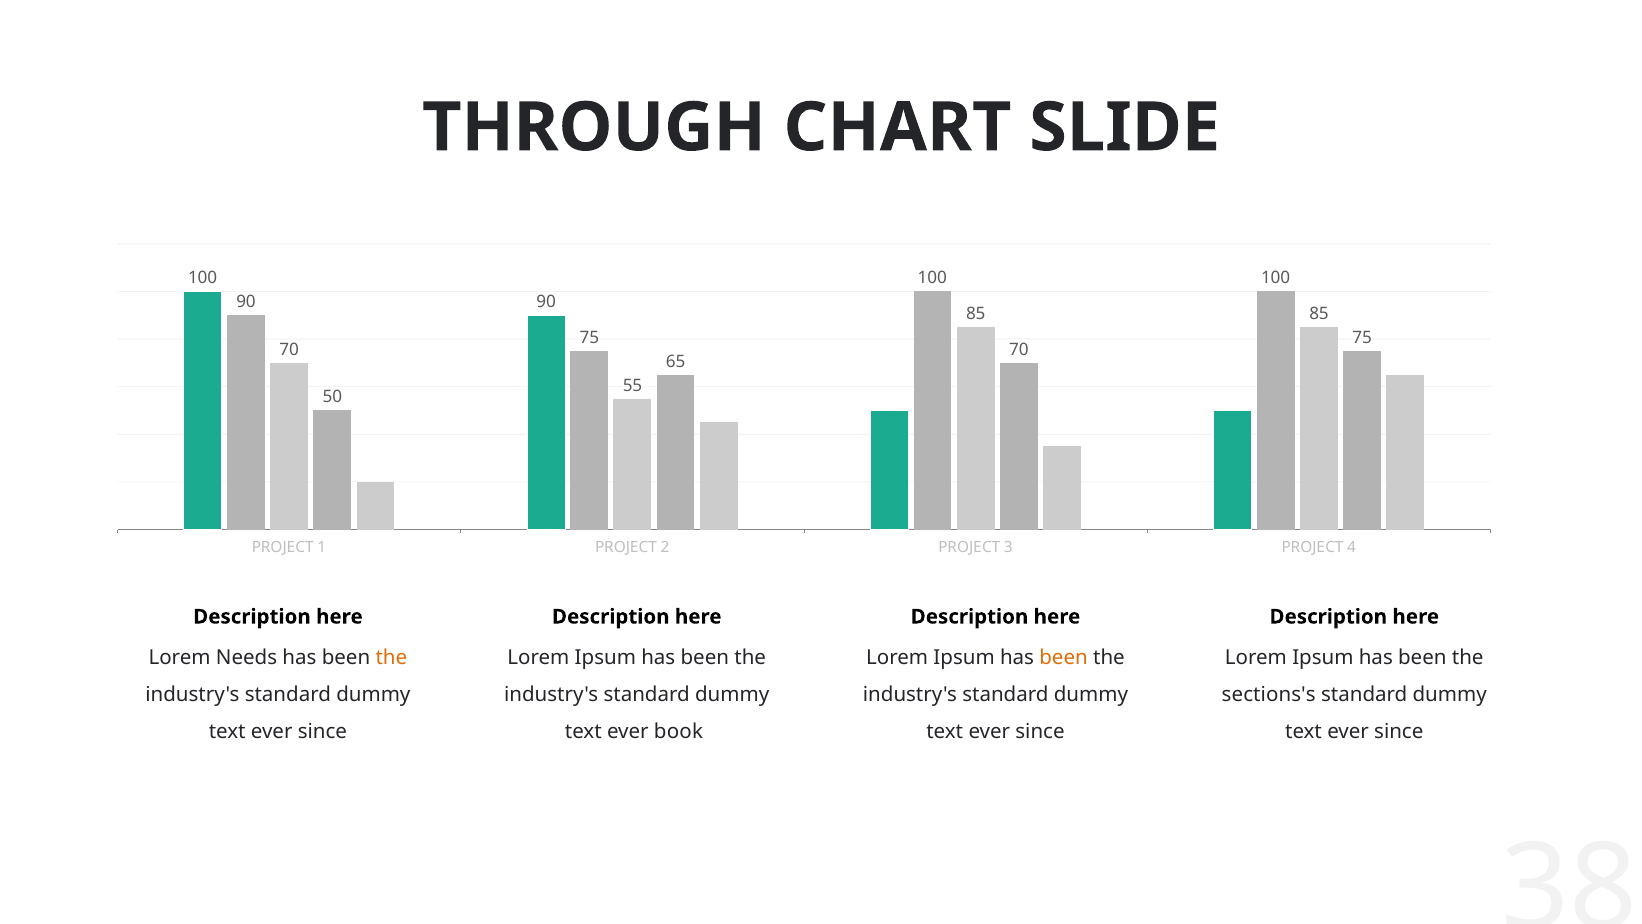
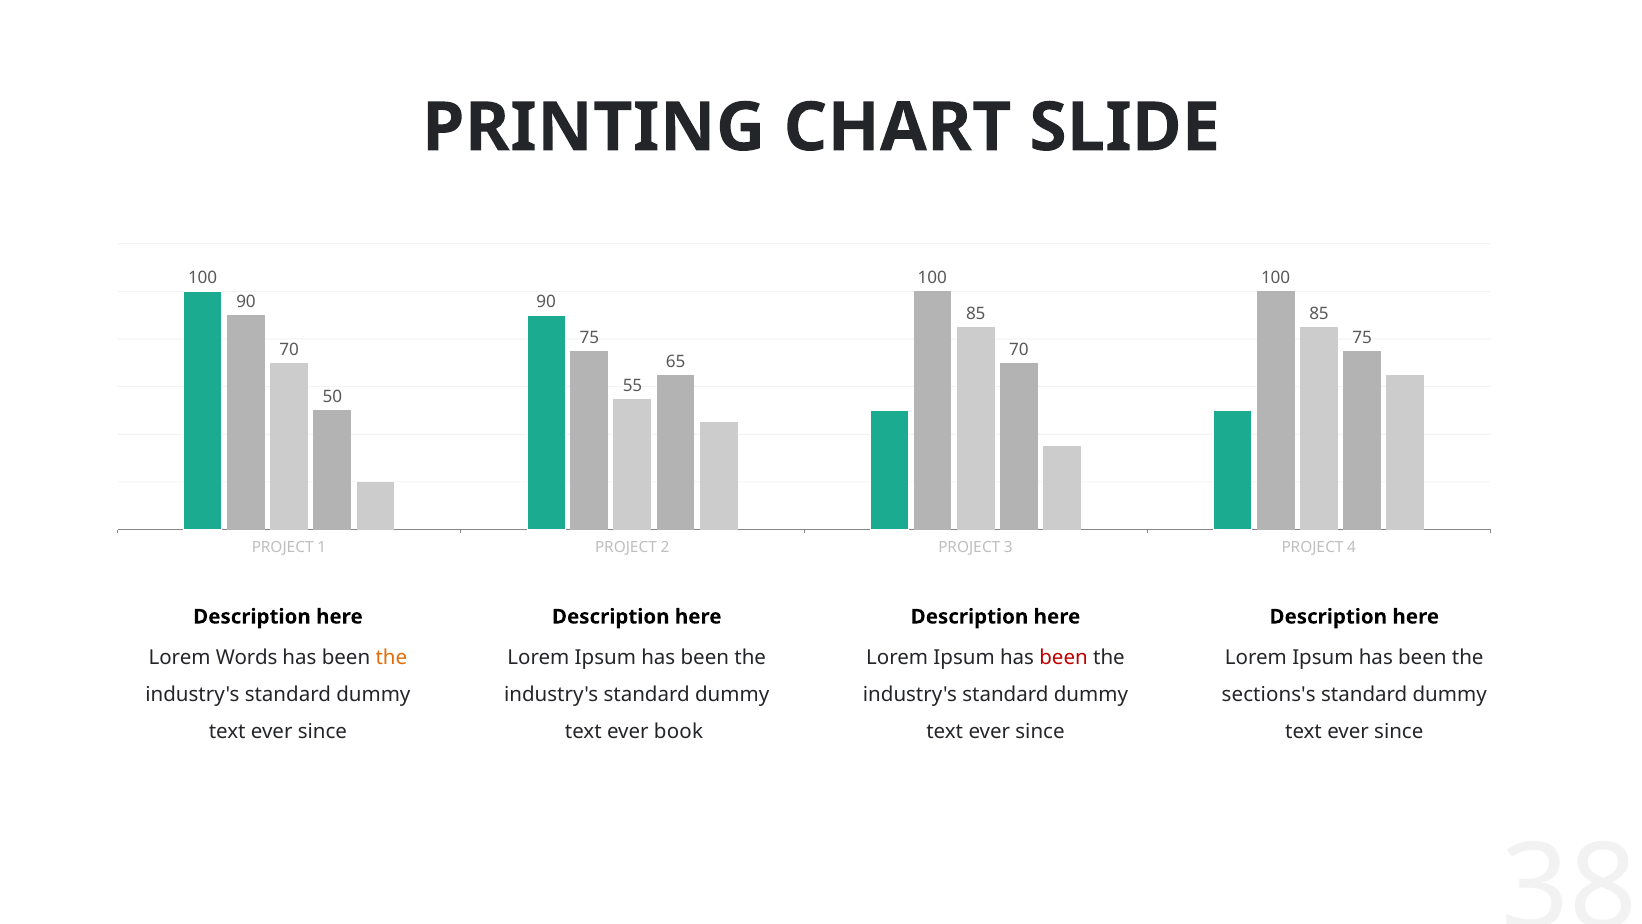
THROUGH: THROUGH -> PRINTING
Needs: Needs -> Words
been at (1064, 658) colour: orange -> red
